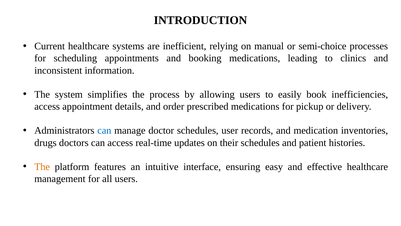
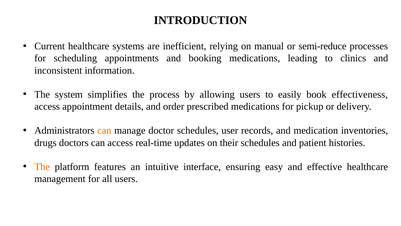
semi-choice: semi-choice -> semi-reduce
inefficiencies: inefficiencies -> effectiveness
can at (104, 130) colour: blue -> orange
